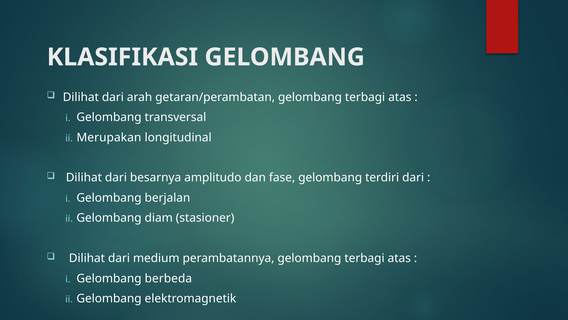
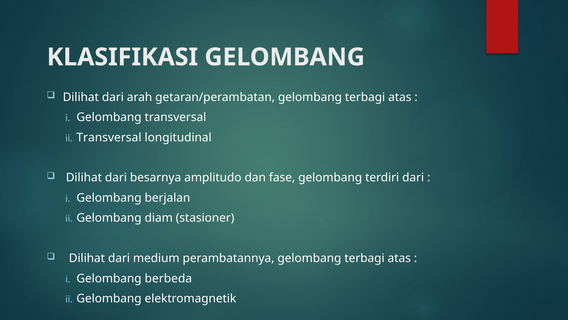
Merupakan at (109, 137): Merupakan -> Transversal
